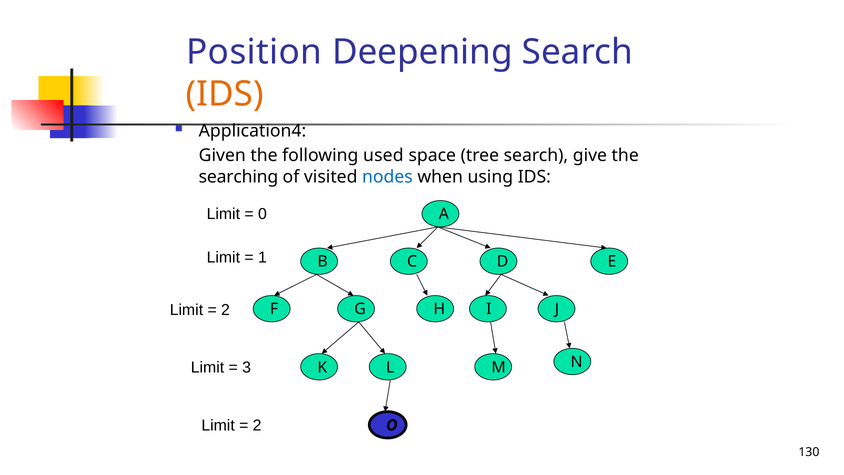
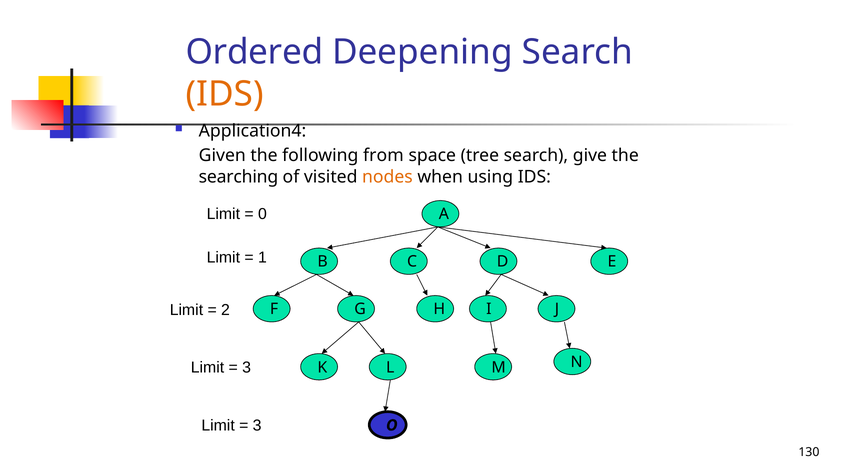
Position: Position -> Ordered
used: used -> from
nodes colour: blue -> orange
2 at (257, 425): 2 -> 3
